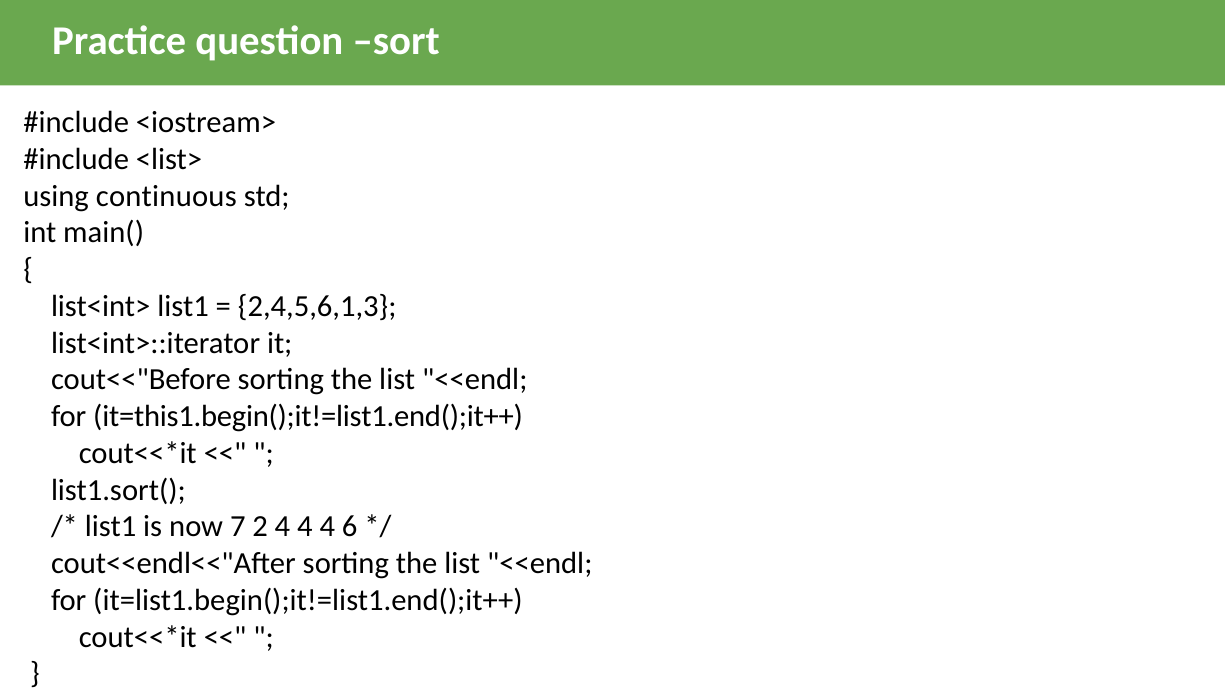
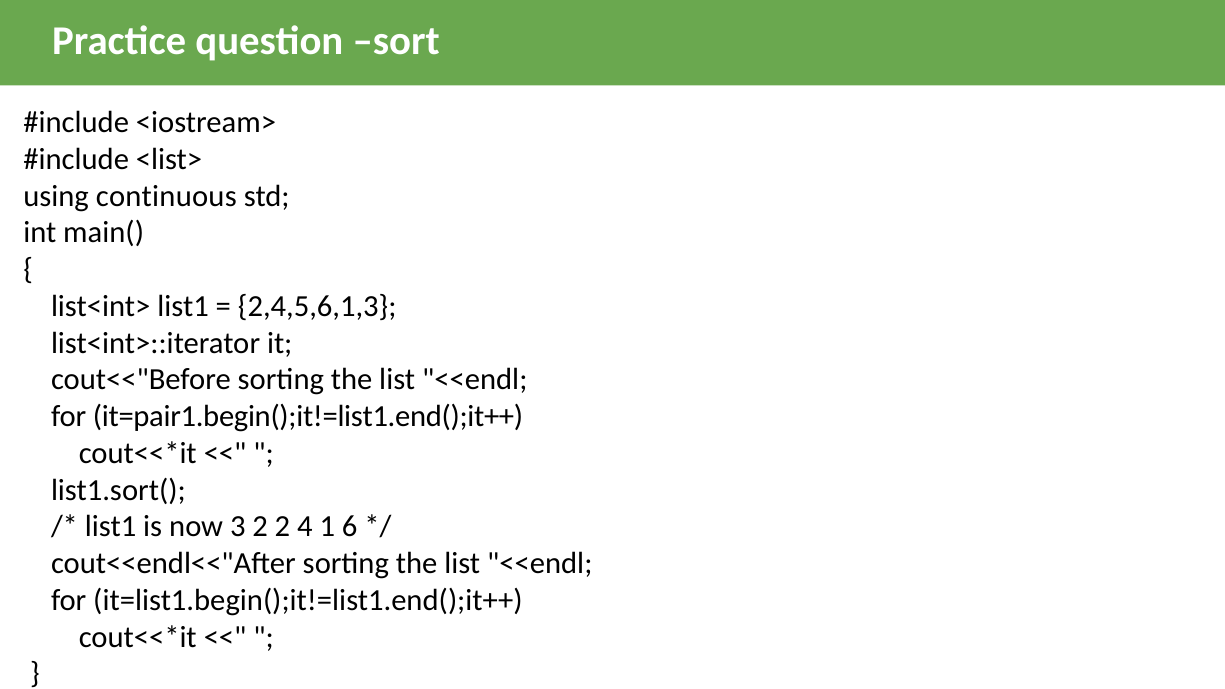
it=this1.begin();it!=list1.end();it++: it=this1.begin();it!=list1.end();it++ -> it=pair1.begin();it!=list1.end();it++
7: 7 -> 3
2 4: 4 -> 2
4 at (327, 527): 4 -> 1
